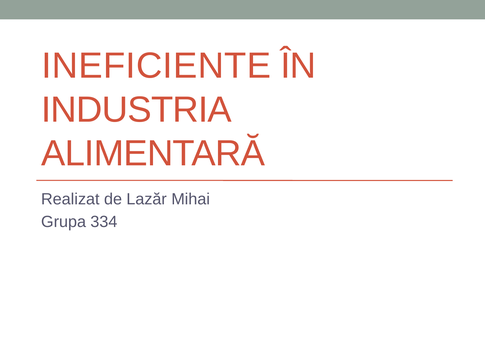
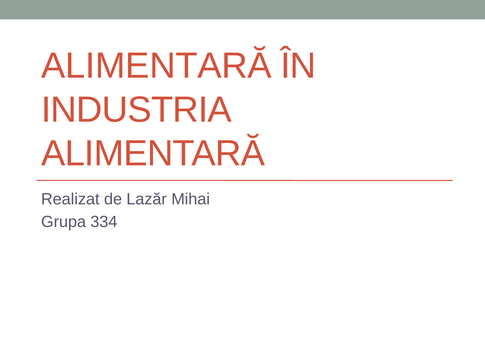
INEFICIENTE at (156, 66): INEFICIENTE -> ALIMENTARĂ
